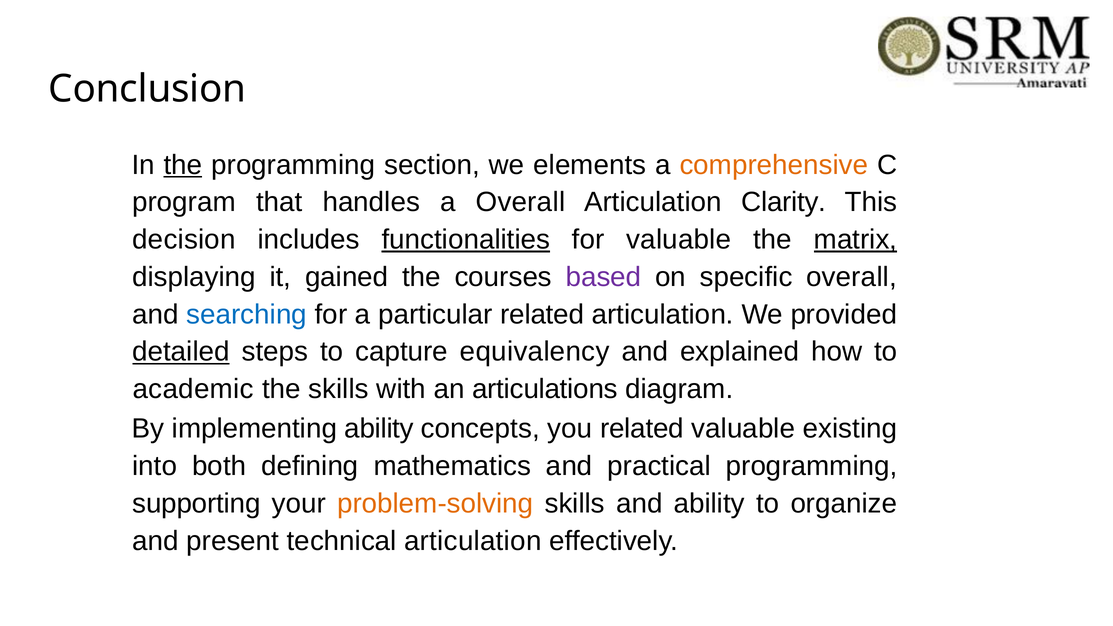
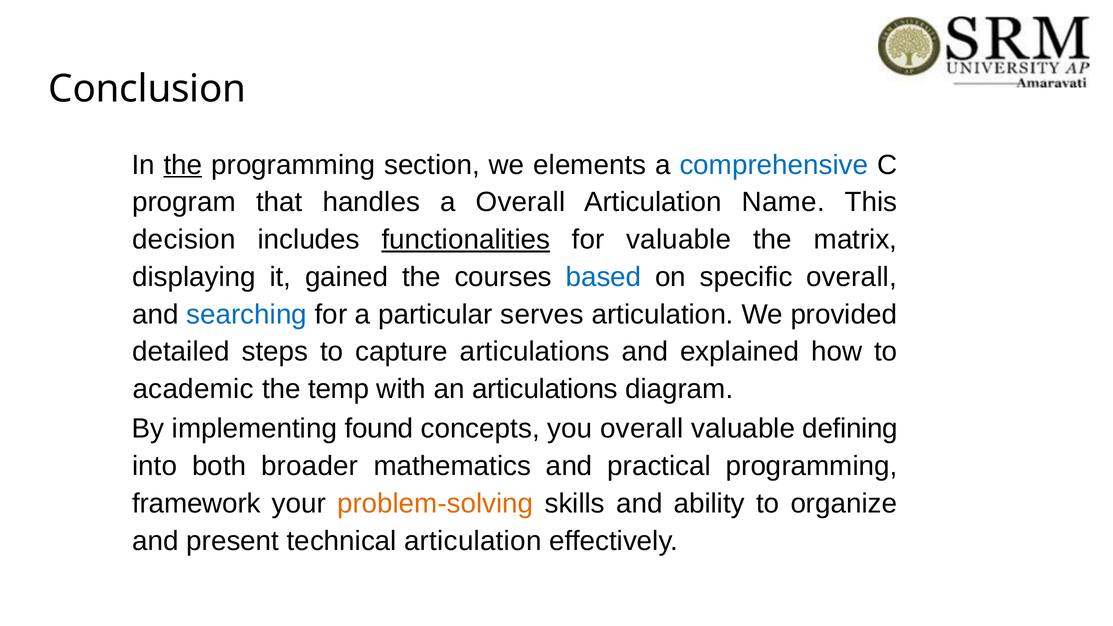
comprehensive colour: orange -> blue
Clarity: Clarity -> Name
matrix underline: present -> none
based colour: purple -> blue
particular related: related -> serves
detailed underline: present -> none
capture equivalency: equivalency -> articulations
the skills: skills -> temp
implementing ability: ability -> found
you related: related -> overall
existing: existing -> defining
defining: defining -> broader
supporting: supporting -> framework
